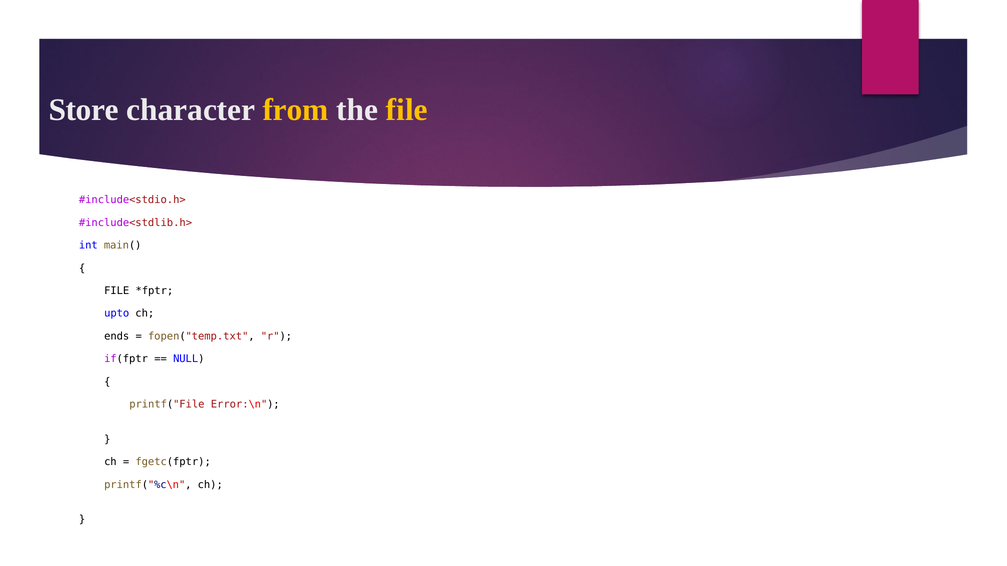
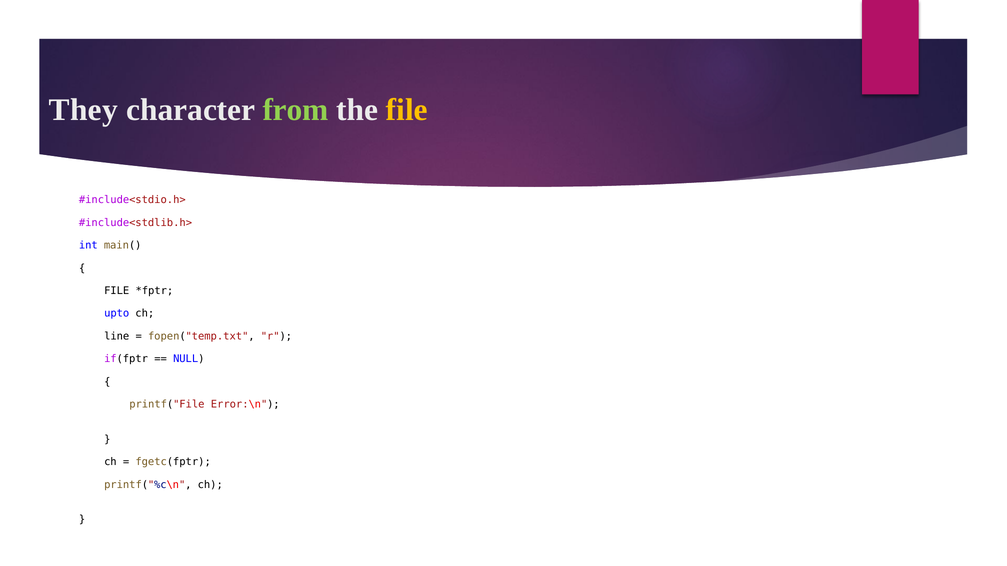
Store: Store -> They
from colour: yellow -> light green
ends: ends -> line
